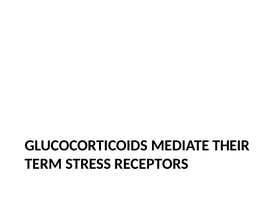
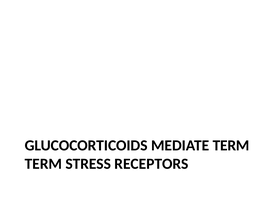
MEDIATE THEIR: THEIR -> TERM
